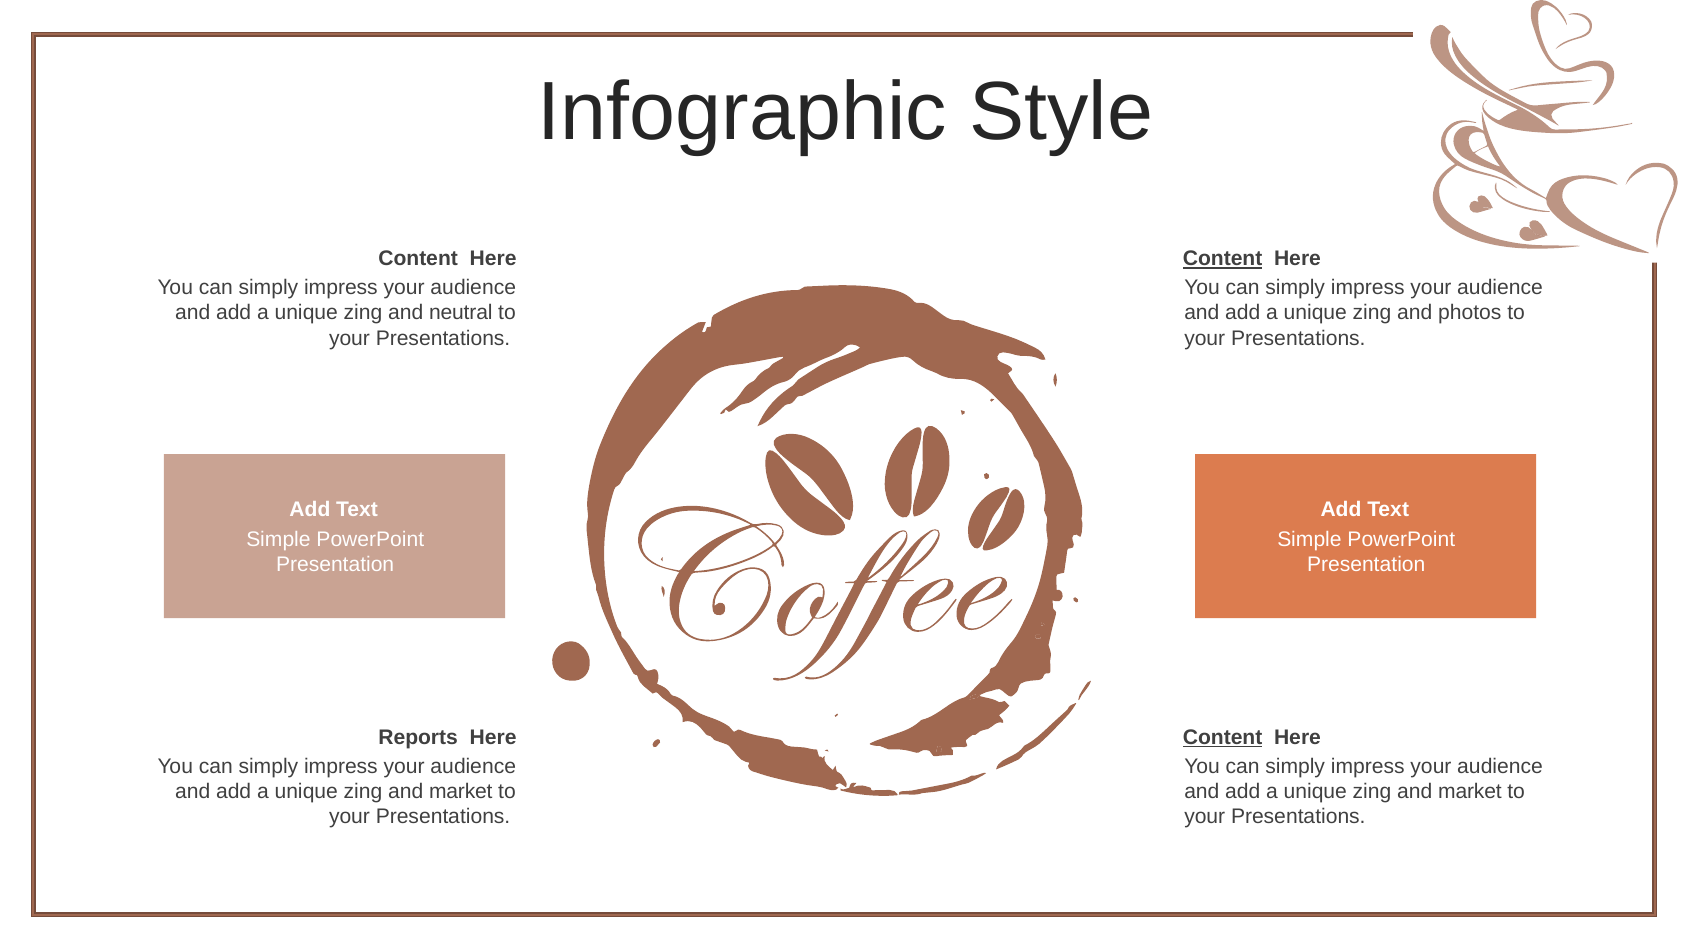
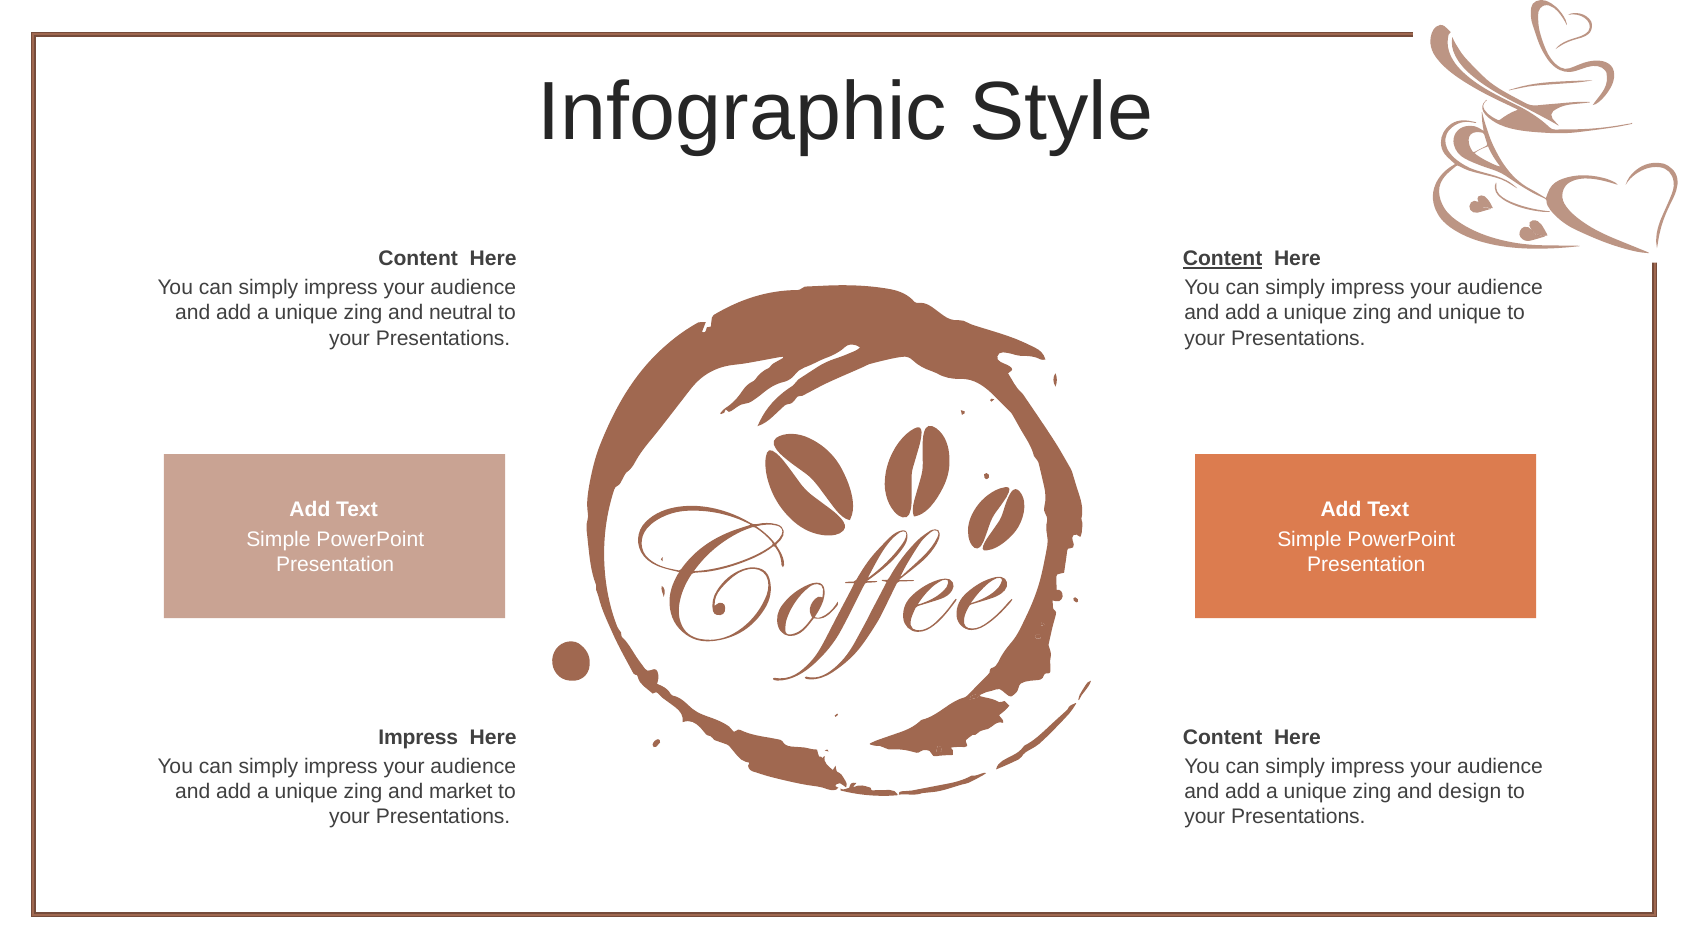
and photos: photos -> unique
Reports at (418, 738): Reports -> Impress
Content at (1223, 738) underline: present -> none
market at (1470, 792): market -> design
